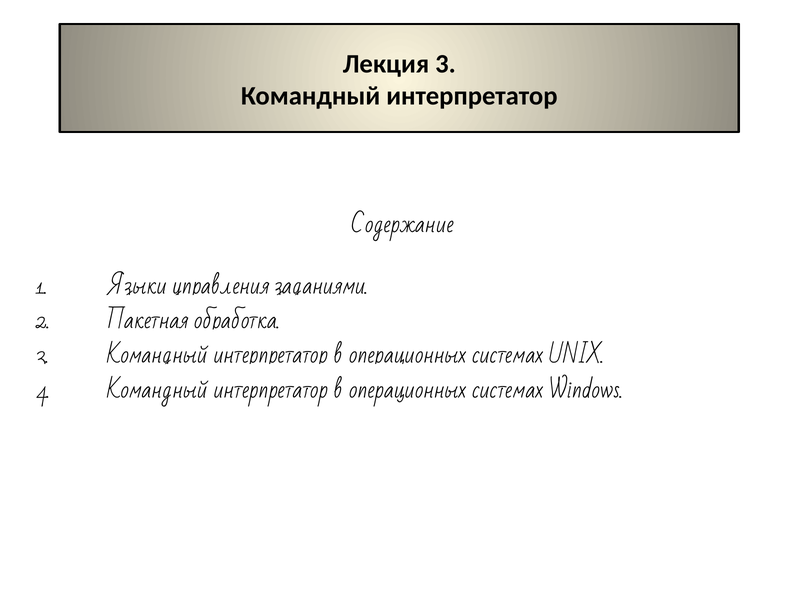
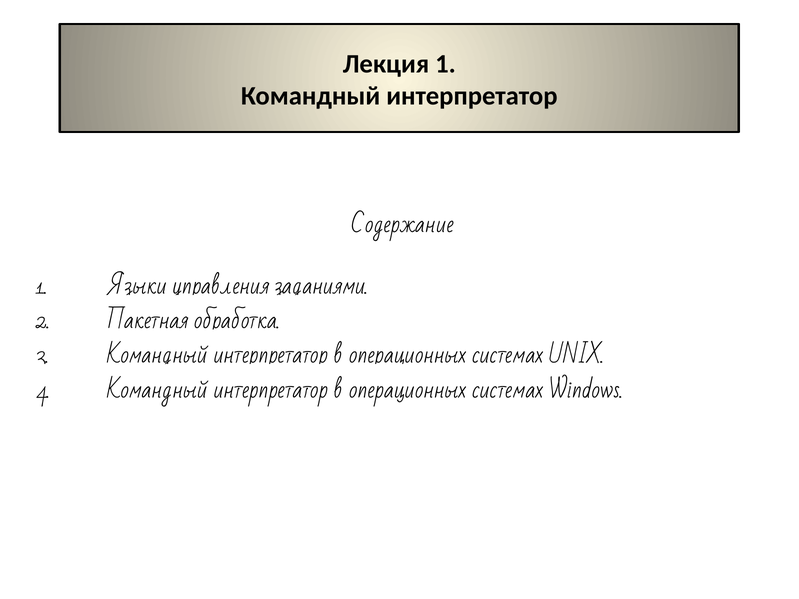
Лекция 3: 3 -> 1
